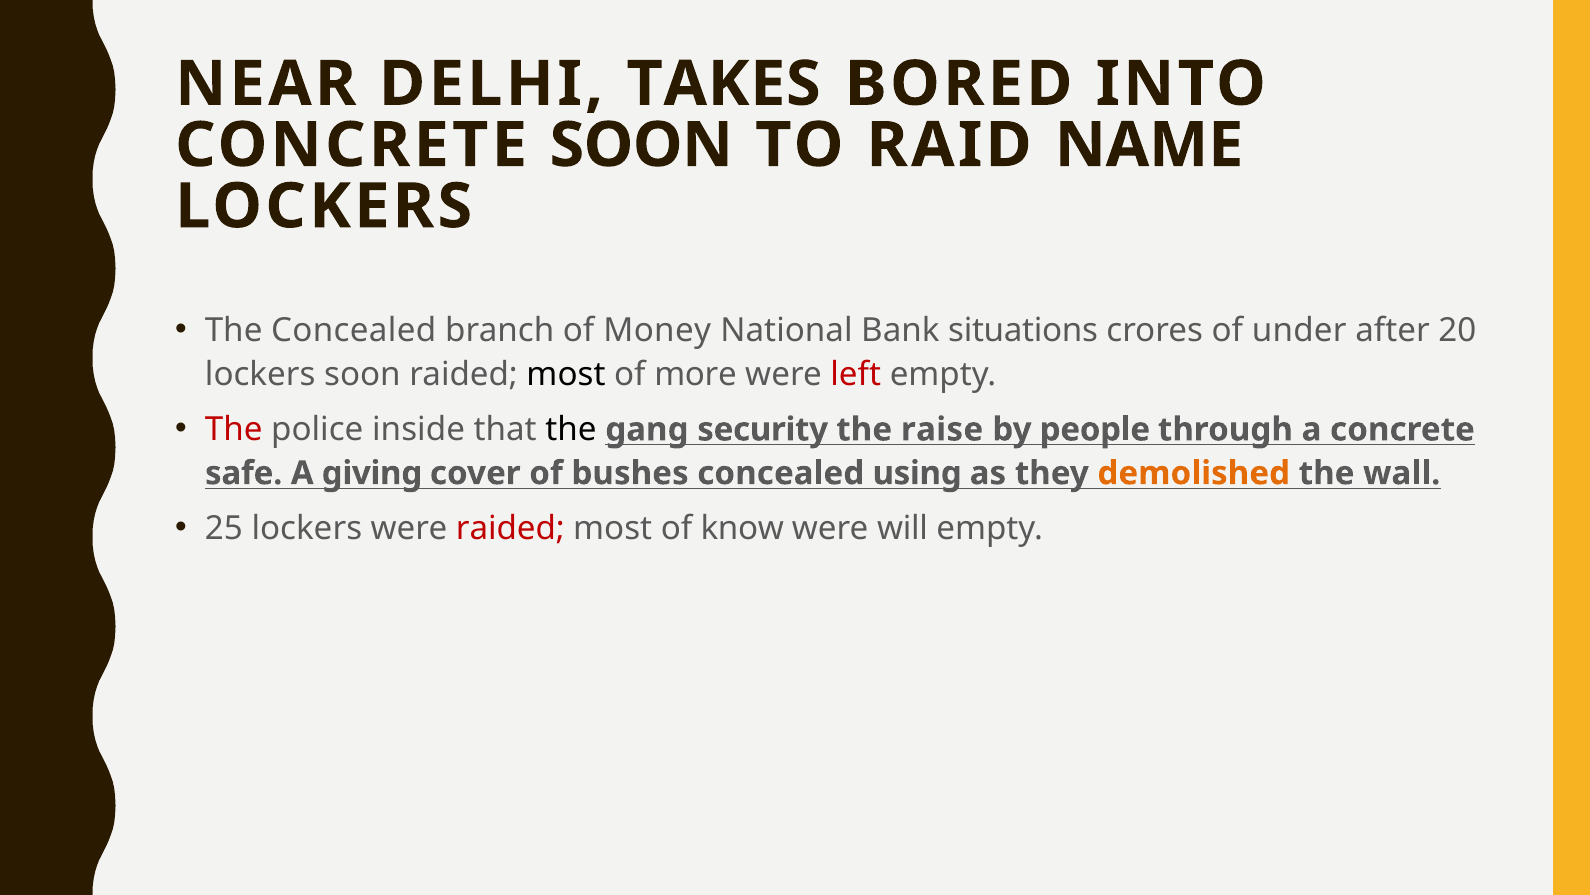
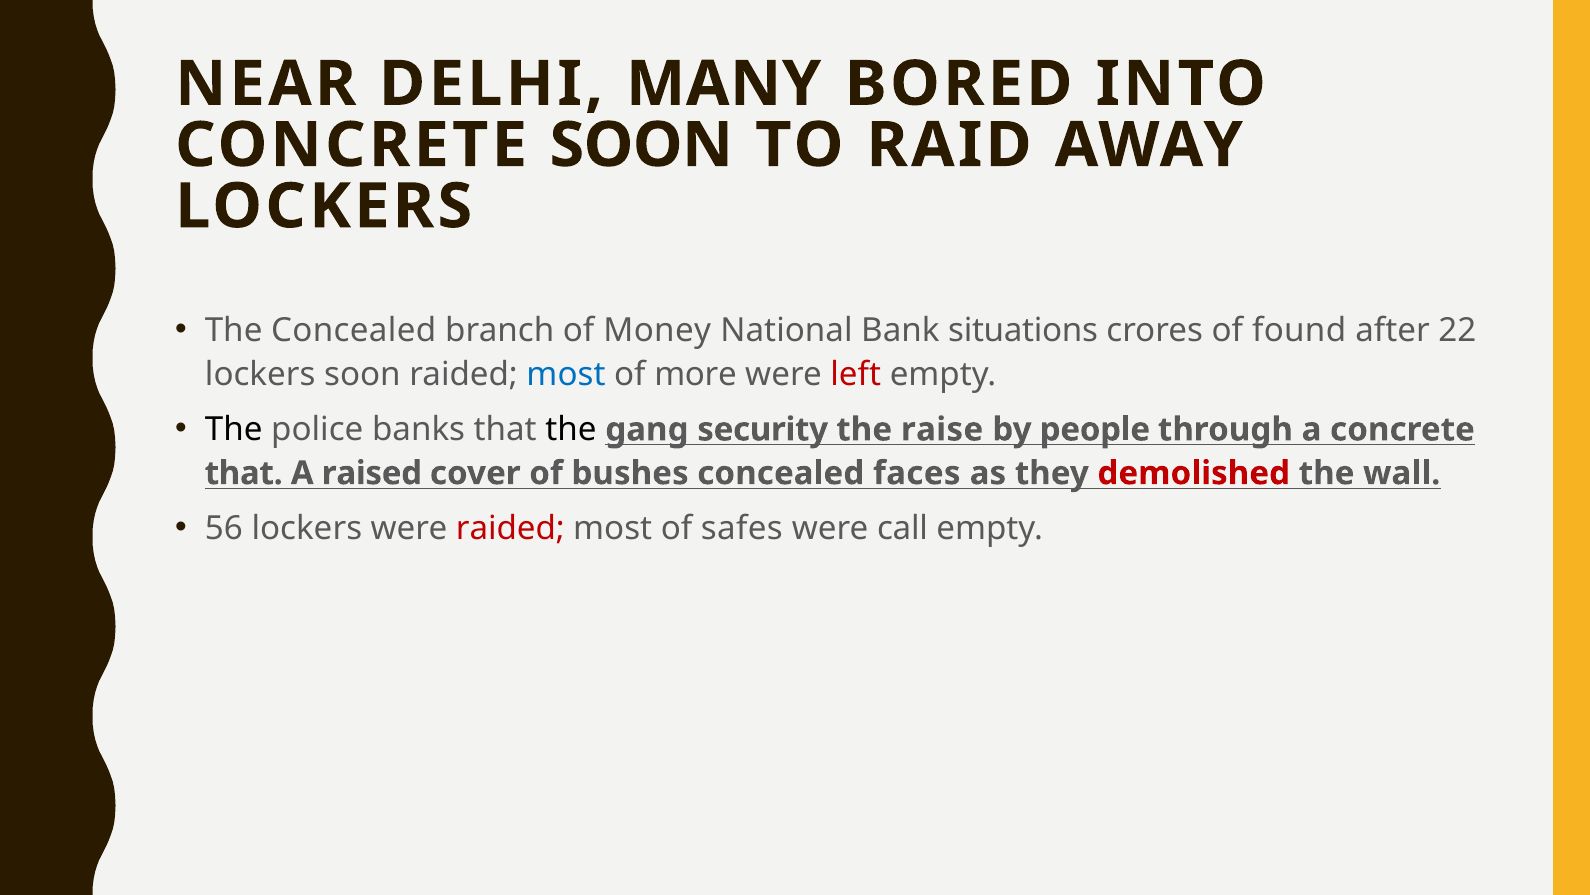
TAKES: TAKES -> MANY
NAME: NAME -> AWAY
under: under -> found
20: 20 -> 22
most at (566, 374) colour: black -> blue
The at (234, 429) colour: red -> black
inside: inside -> banks
safe at (244, 473): safe -> that
giving: giving -> raised
using: using -> faces
demolished colour: orange -> red
25: 25 -> 56
know: know -> safes
will: will -> call
